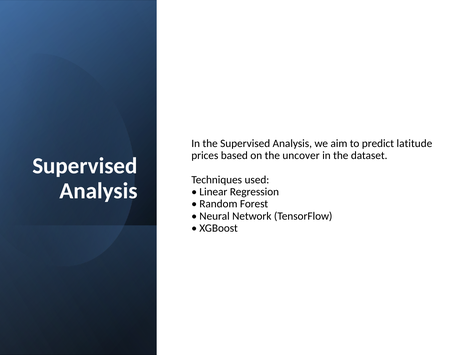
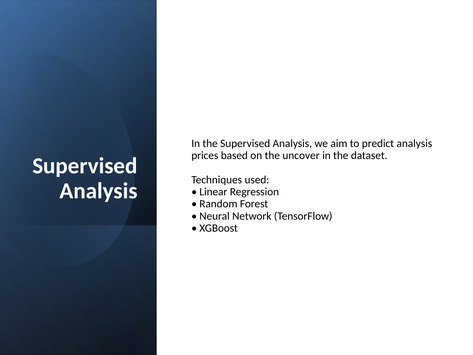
predict latitude: latitude -> analysis
